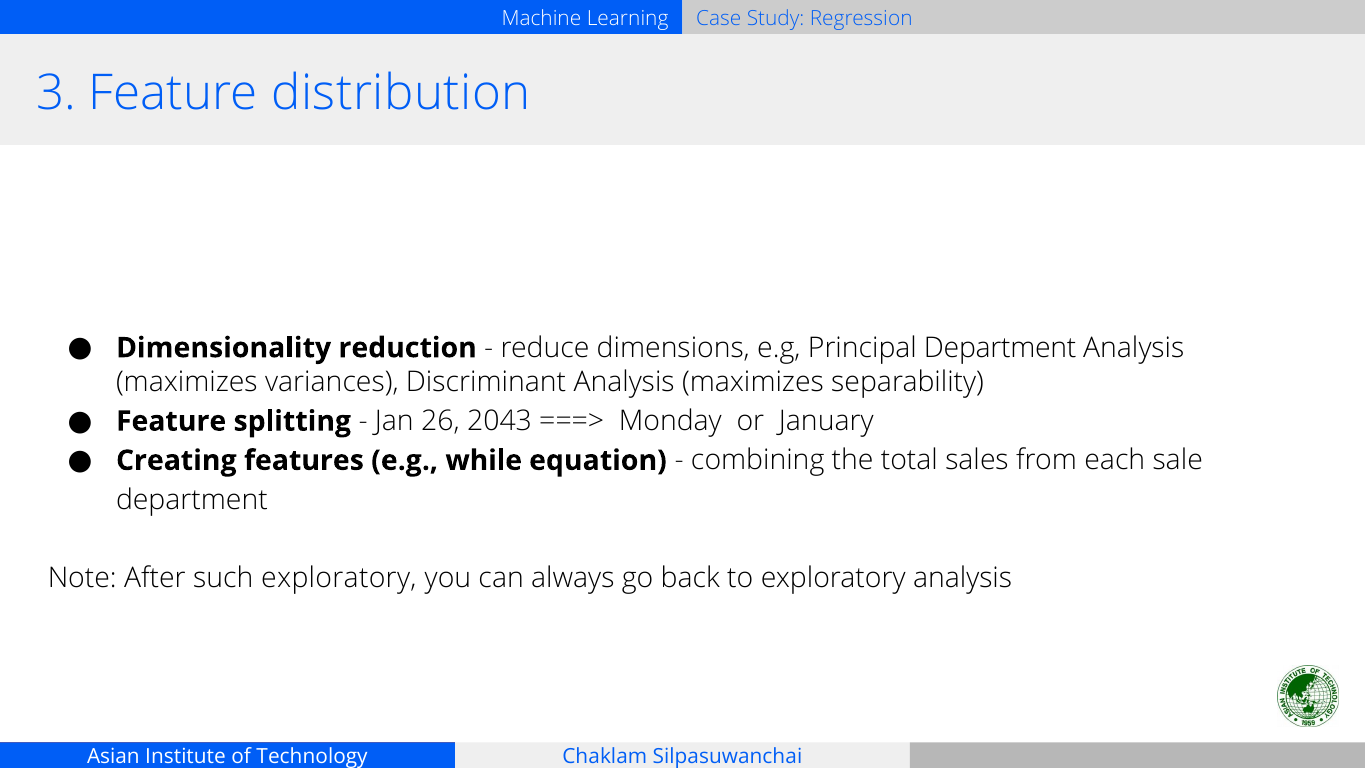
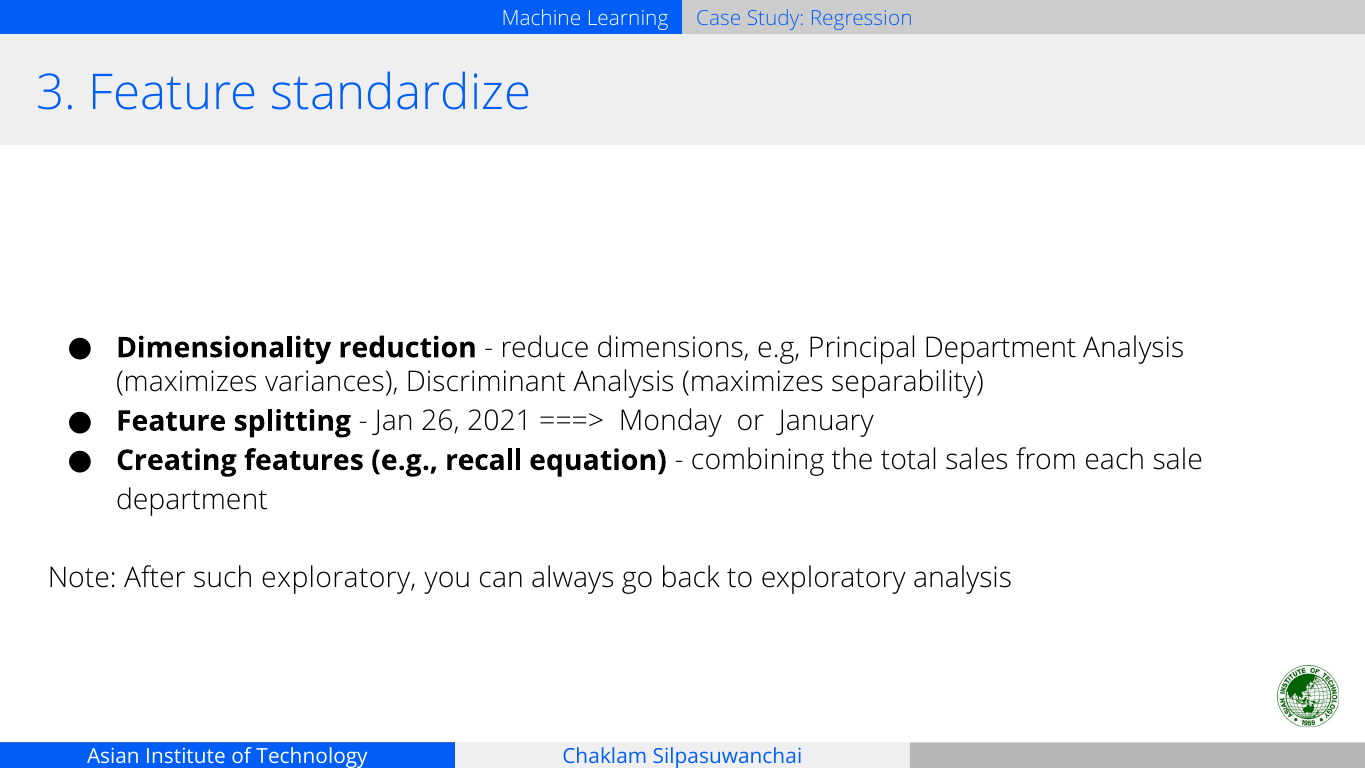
distribution: distribution -> standardize
2043: 2043 -> 2021
while: while -> recall
